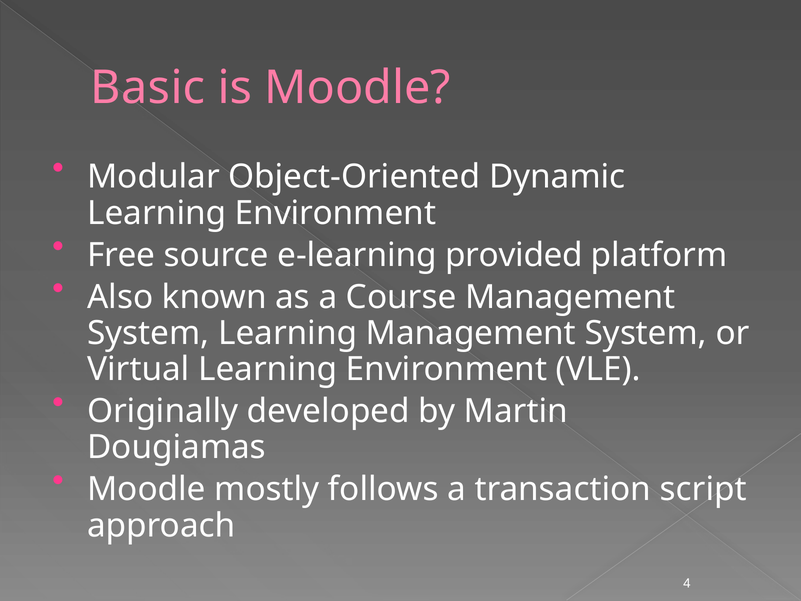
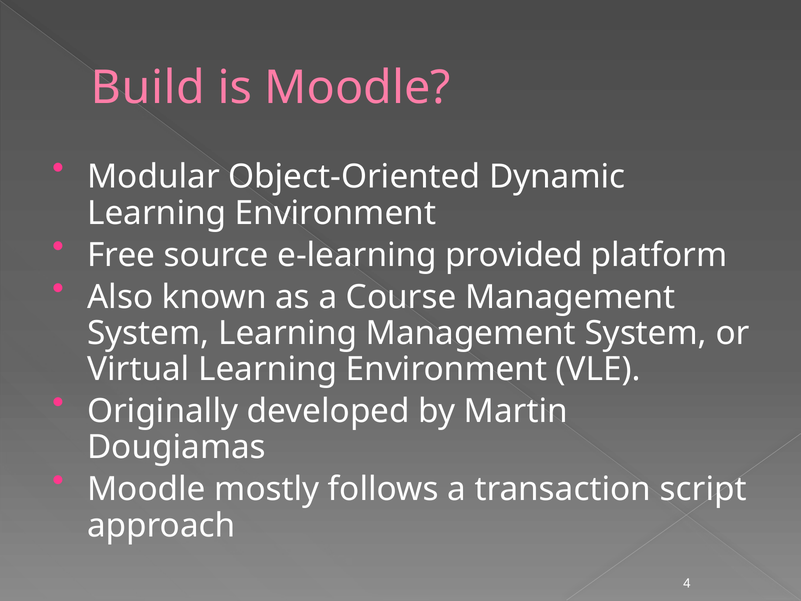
Basic: Basic -> Build
